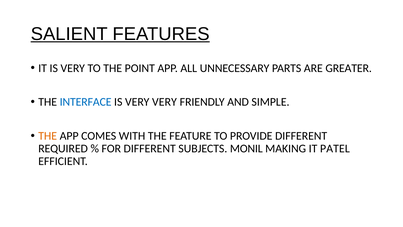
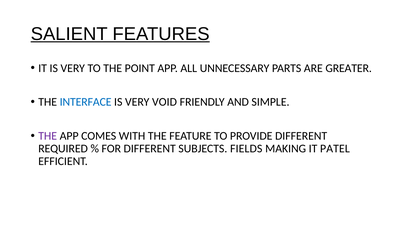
VERY VERY: VERY -> VOID
THE at (48, 136) colour: orange -> purple
MONIL: MONIL -> FIELDS
